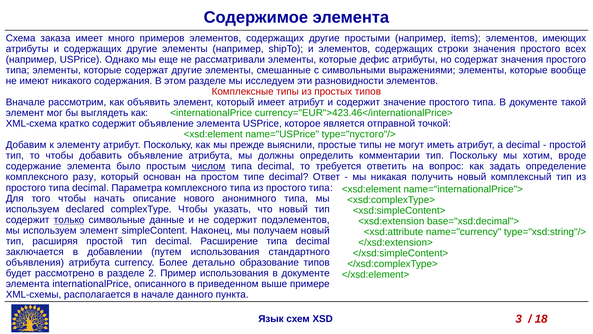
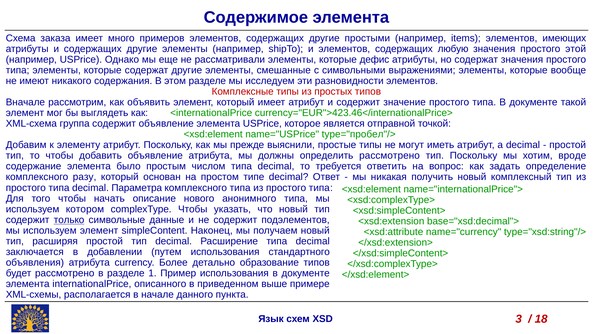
строки: строки -> любую
всех: всех -> этой
кратко: кратко -> группа
type="пустого"/>: type="пустого"/> -> type="пробел"/>
определить комментарии: комментарии -> рассмотрено
числом underline: present -> none
declared: declared -> котором
2: 2 -> 1
